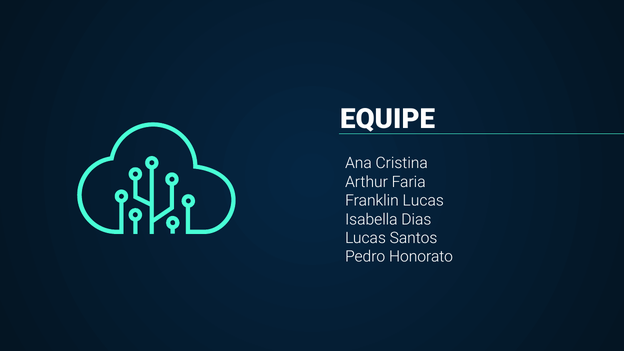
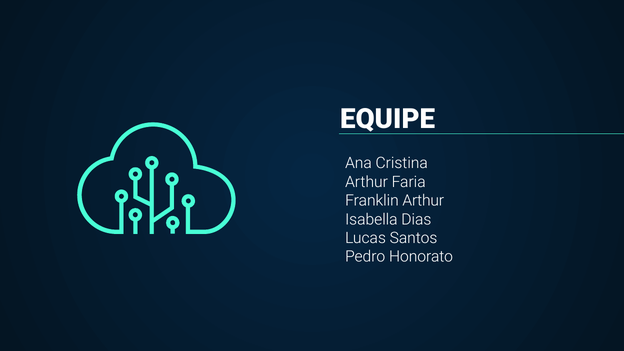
Franklin Lucas: Lucas -> Arthur
